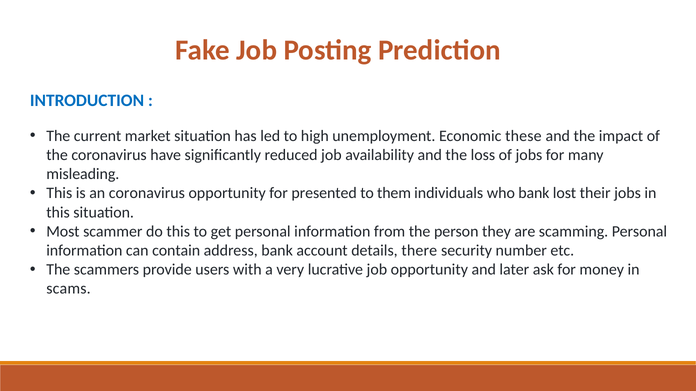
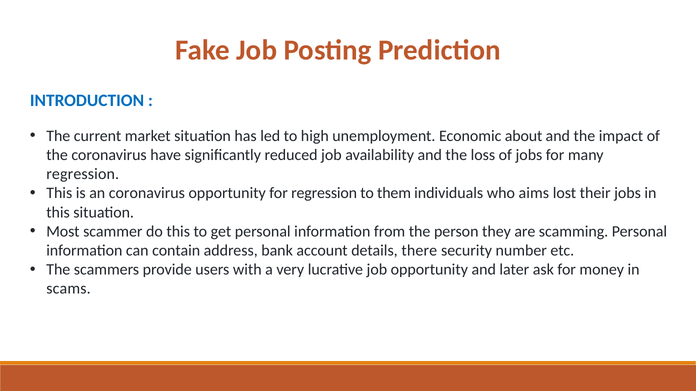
these: these -> about
misleading at (83, 174): misleading -> regression
for presented: presented -> regression
who bank: bank -> aims
